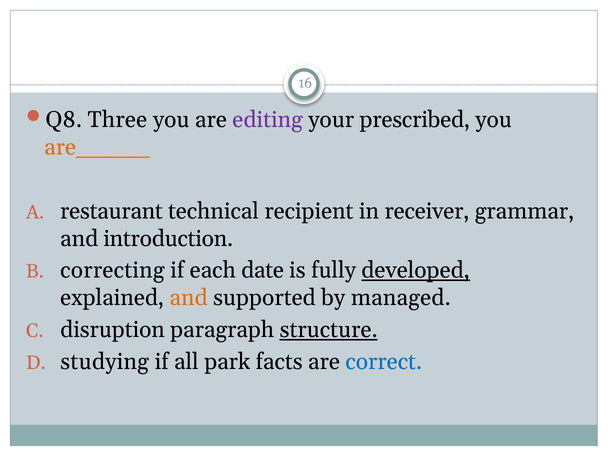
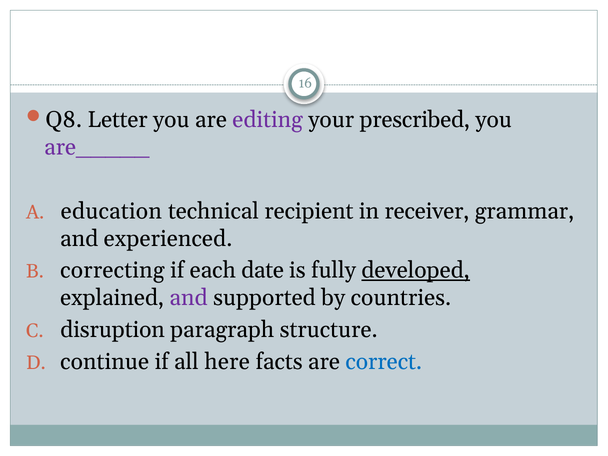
Three: Three -> Letter
are_____ colour: orange -> purple
restaurant: restaurant -> education
introduction: introduction -> experienced
and at (189, 298) colour: orange -> purple
managed: managed -> countries
structure underline: present -> none
studying: studying -> continue
park: park -> here
